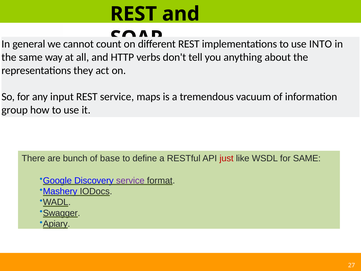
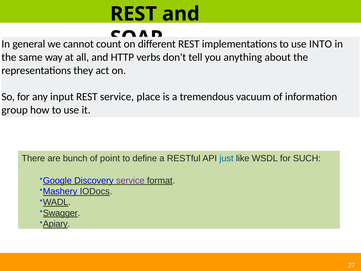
maps: maps -> place
base: base -> point
just colour: red -> blue
for SAME: SAME -> SUCH
